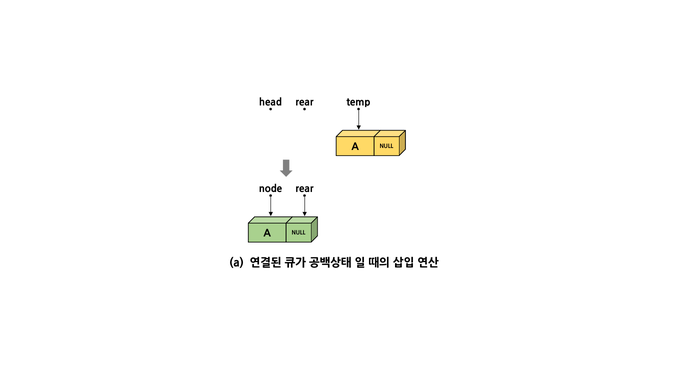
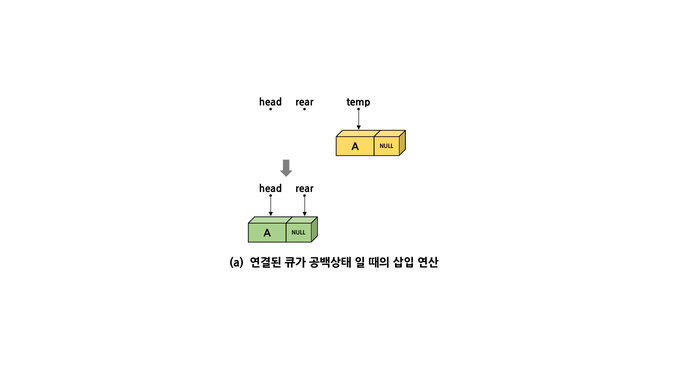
node at (271, 189): node -> head
